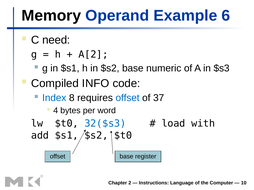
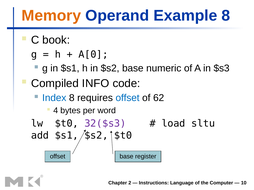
Memory colour: black -> orange
Example 6: 6 -> 8
need: need -> book
A[2: A[2 -> A[0
37: 37 -> 62
32($s3 colour: blue -> purple
with: with -> sltu
